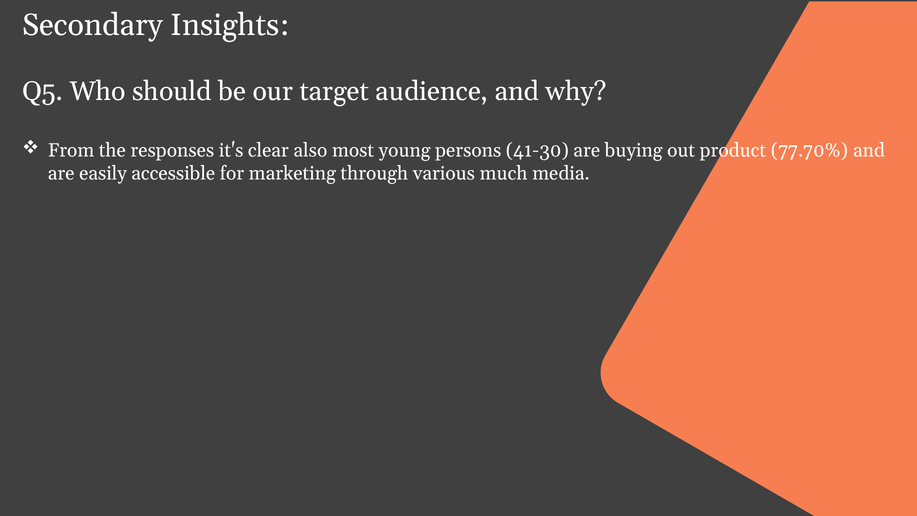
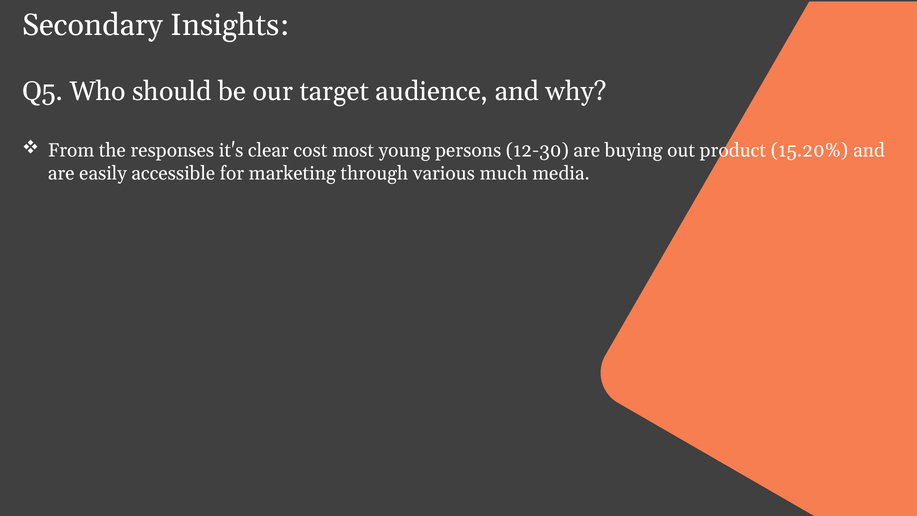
also: also -> cost
41-30: 41-30 -> 12-30
77.70%: 77.70% -> 15.20%
